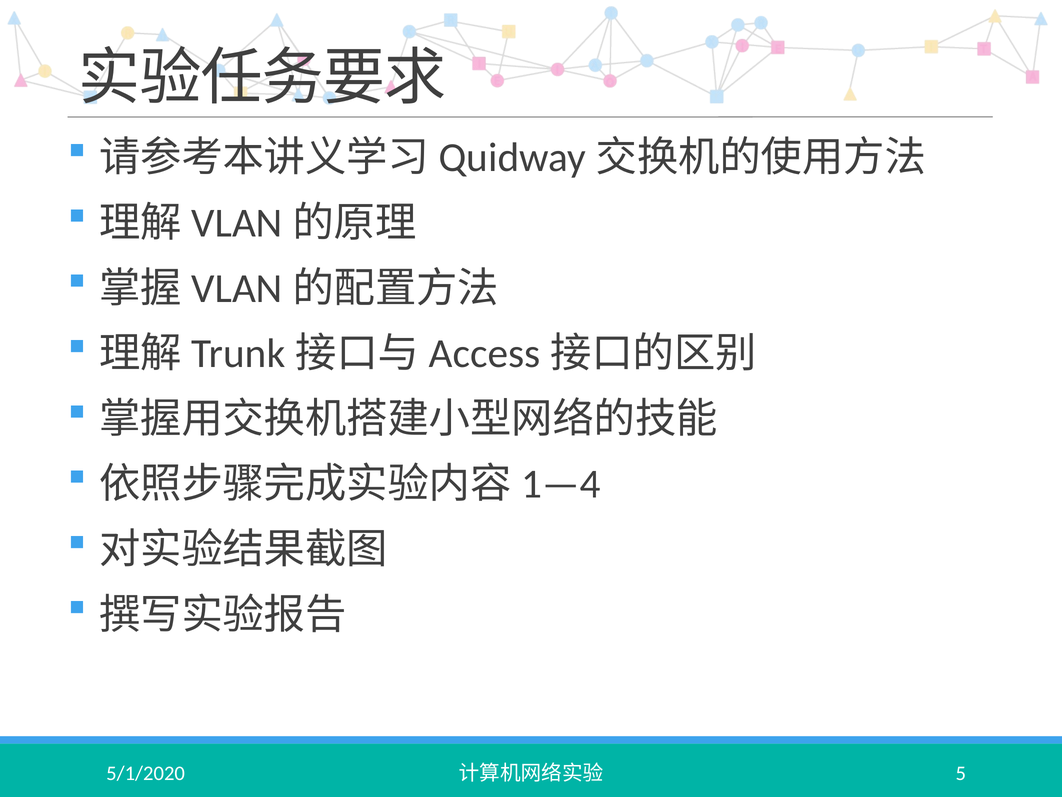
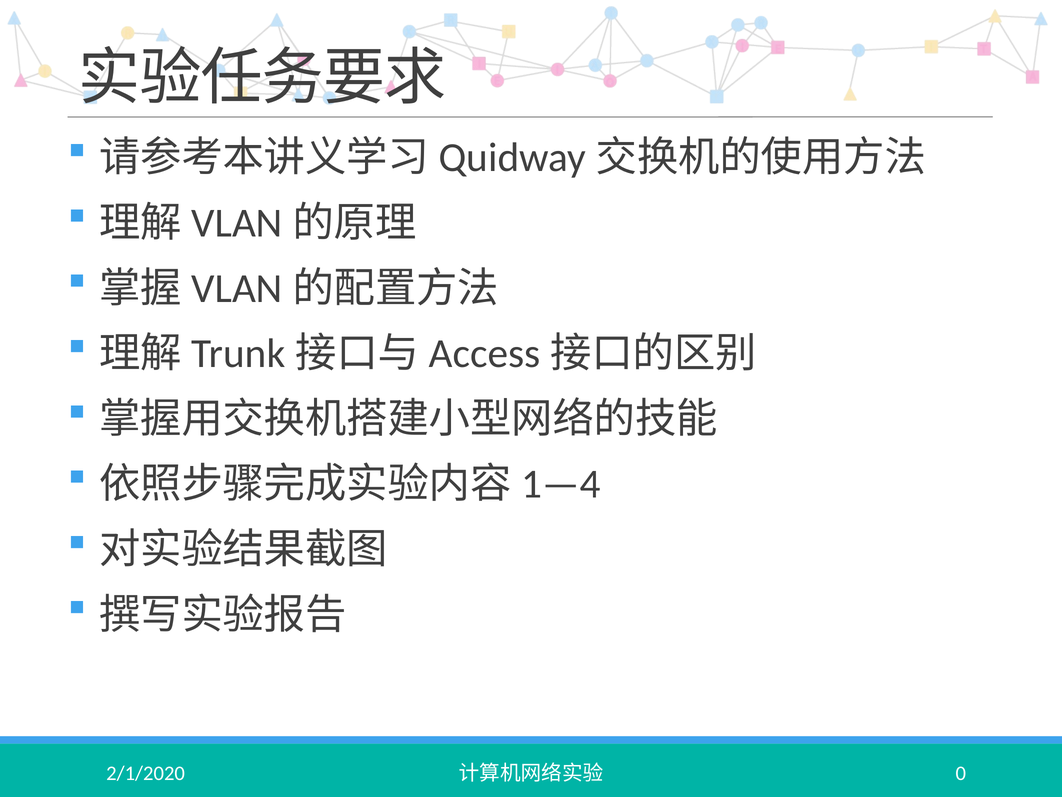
5/1/2020: 5/1/2020 -> 2/1/2020
5: 5 -> 0
